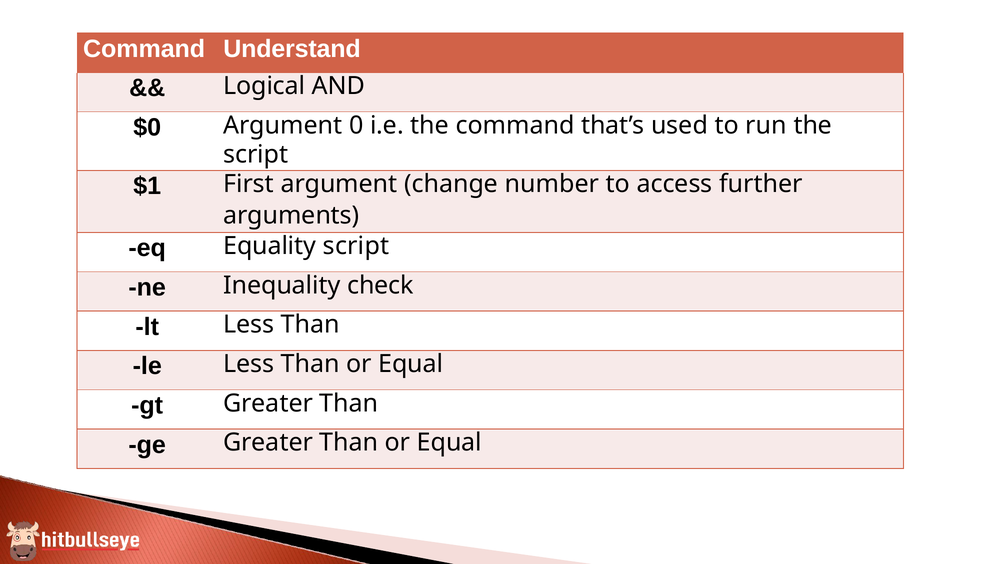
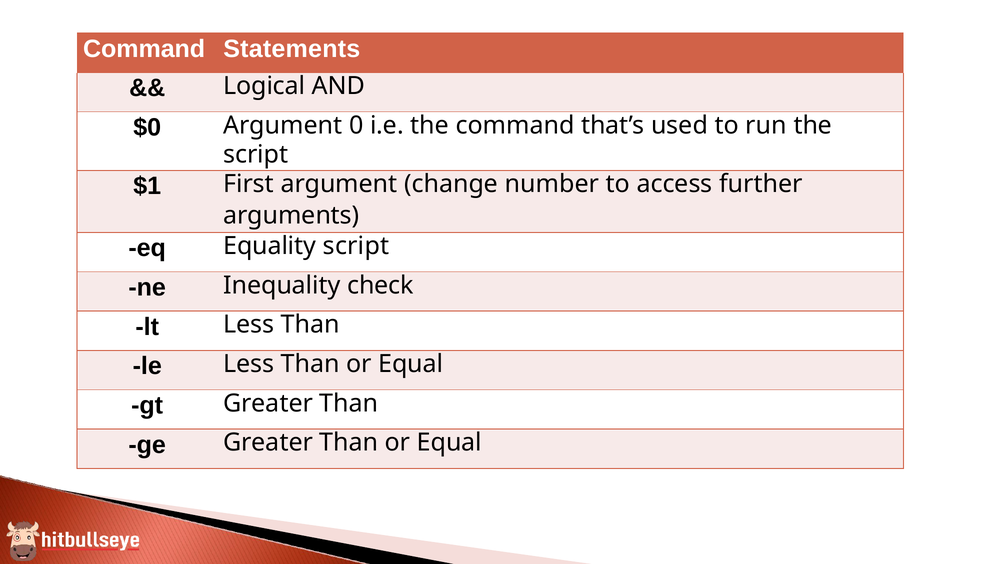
Understand: Understand -> Statements
